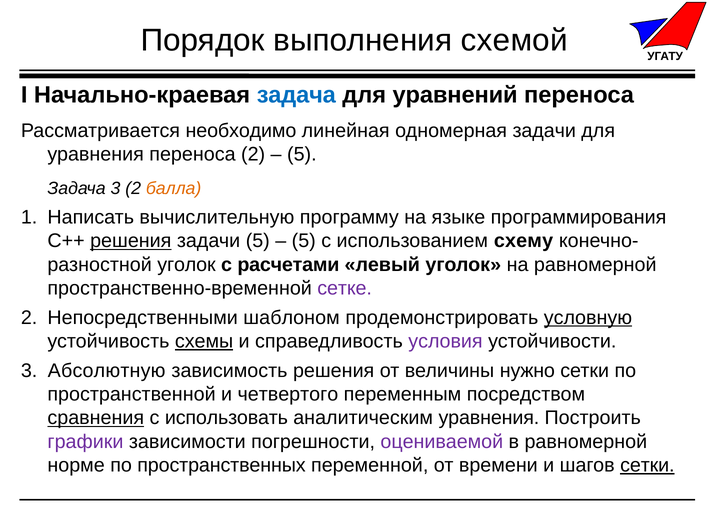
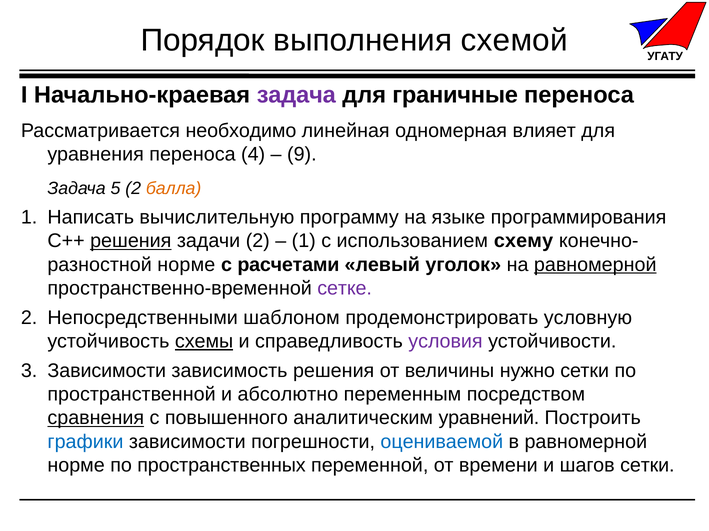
задача at (296, 95) colour: blue -> purple
уравнений: уравнений -> граничные
одномерная задачи: задачи -> влияет
переноса 2: 2 -> 4
5 at (302, 155): 5 -> 9
Задача 3: 3 -> 5
задачи 5: 5 -> 2
5 at (304, 241): 5 -> 1
уголок at (186, 265): уголок -> норме
равномерной at (595, 265) underline: none -> present
условную underline: present -> none
3 Абсолютную: Абсолютную -> Зависимости
четвертого: четвертого -> абсолютно
использовать: использовать -> повышенного
аналитическим уравнения: уравнения -> уравнений
графики colour: purple -> blue
оцениваемой colour: purple -> blue
сетки at (647, 466) underline: present -> none
